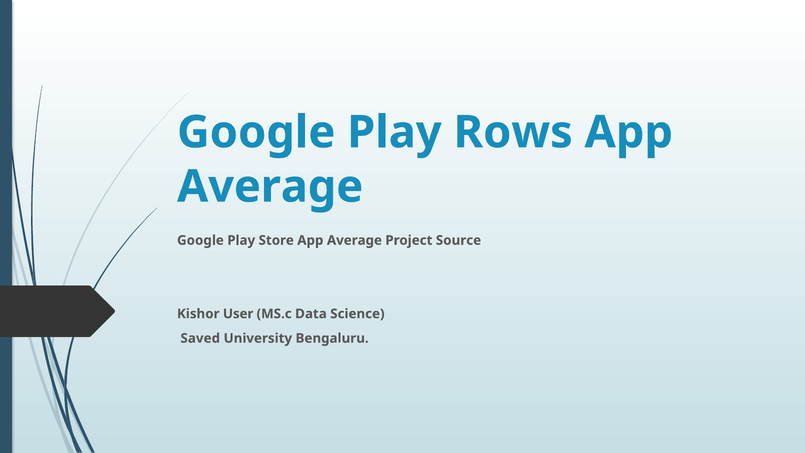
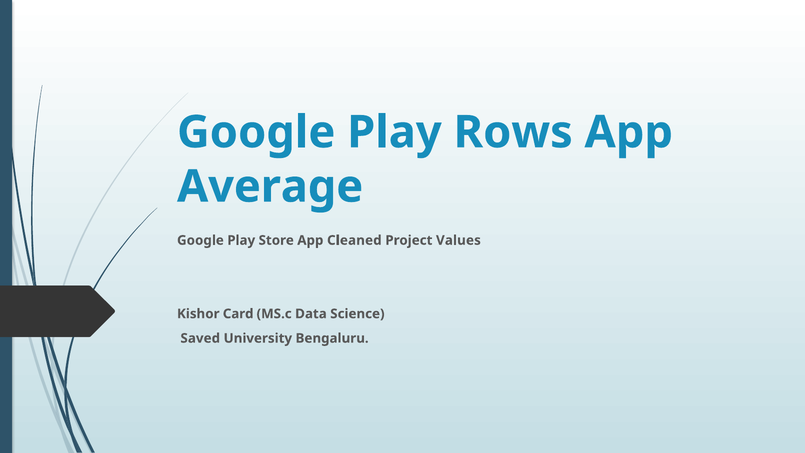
Store App Average: Average -> Cleaned
Source: Source -> Values
User: User -> Card
